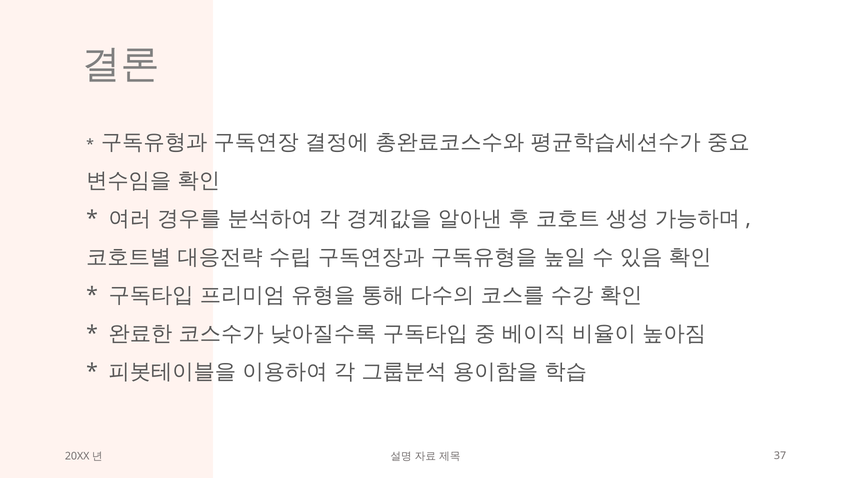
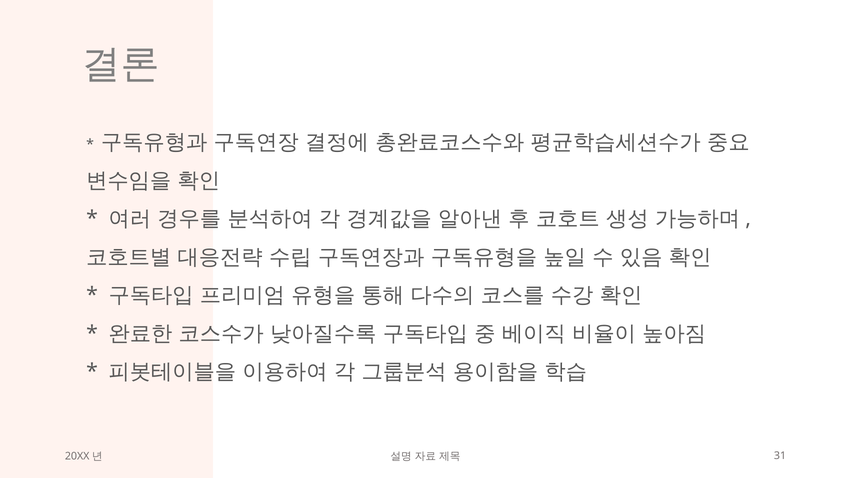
37: 37 -> 31
